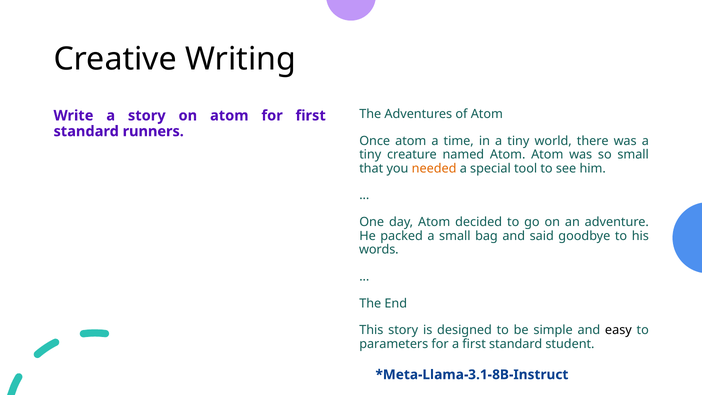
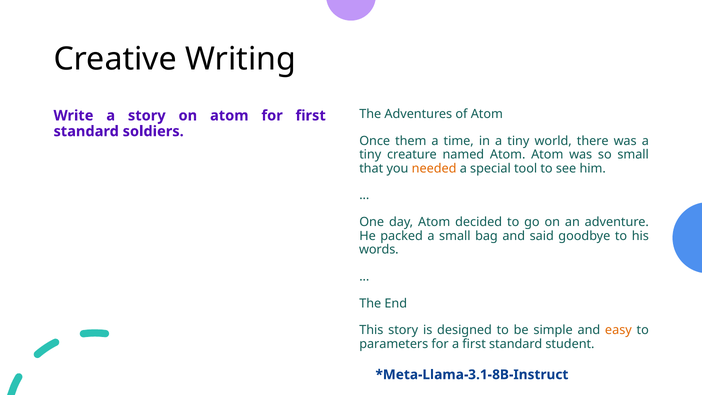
runners: runners -> soldiers
Once atom: atom -> them
easy colour: black -> orange
